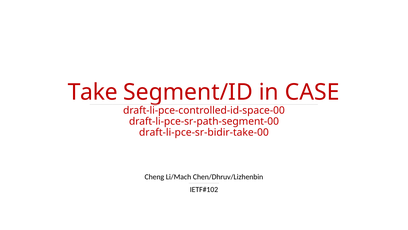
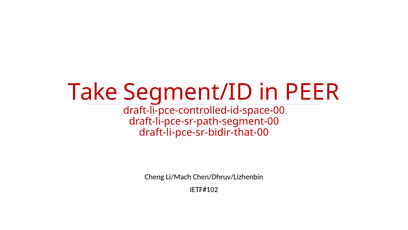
CASE: CASE -> PEER
draft-li-pce-sr-bidir-take-00: draft-li-pce-sr-bidir-take-00 -> draft-li-pce-sr-bidir-that-00
